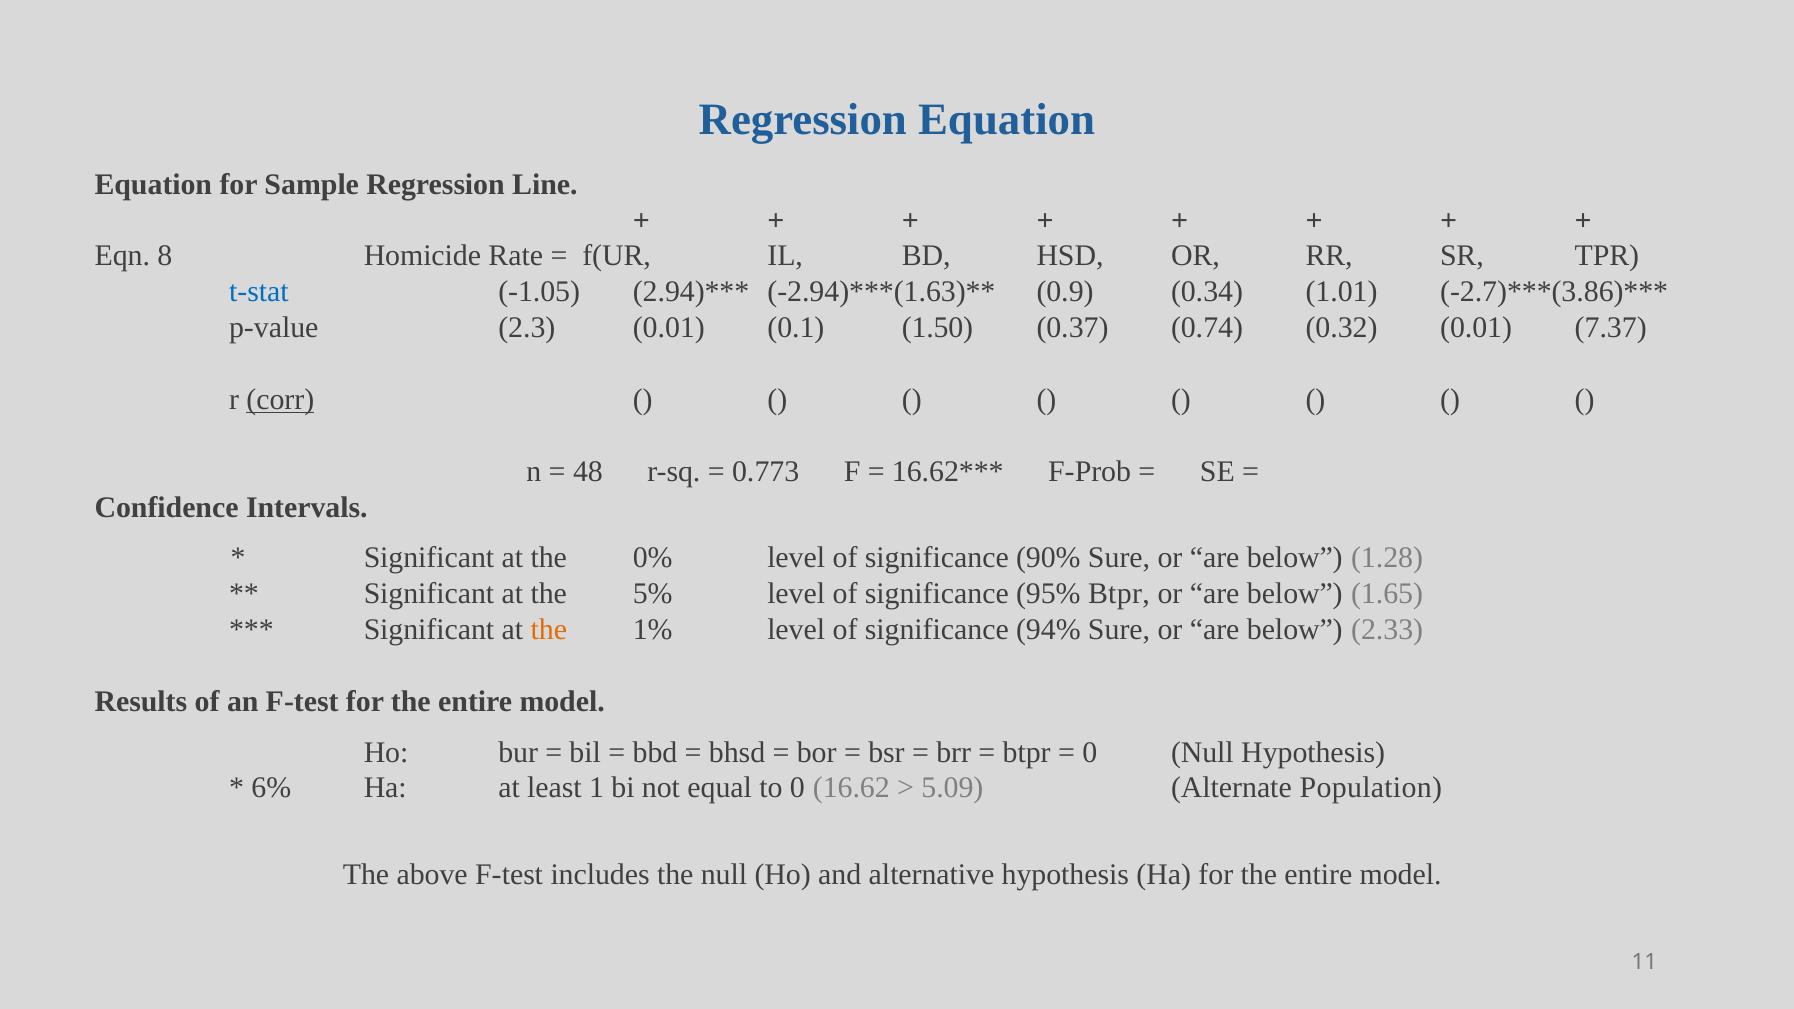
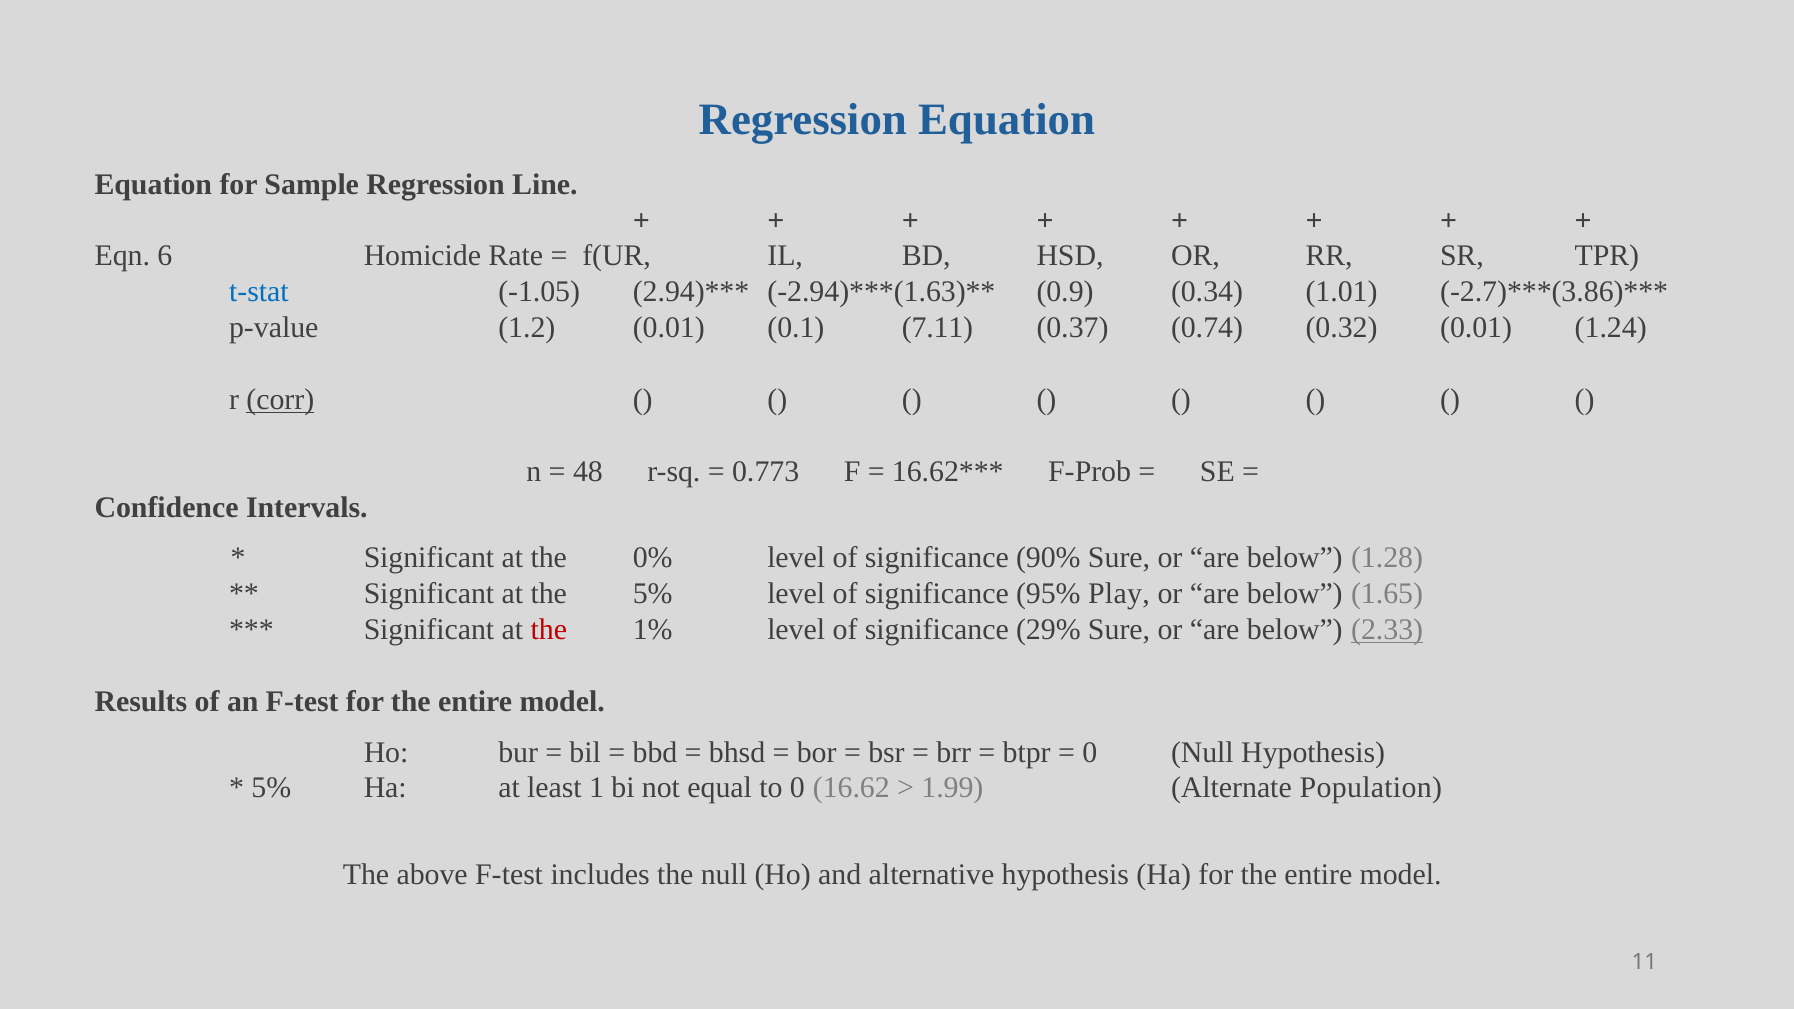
8: 8 -> 6
2.3: 2.3 -> 1.2
1.50: 1.50 -> 7.11
7.37: 7.37 -> 1.24
95% Btpr: Btpr -> Play
the at (549, 630) colour: orange -> red
94%: 94% -> 29%
2.33 underline: none -> present
6% at (271, 788): 6% -> 5%
5.09: 5.09 -> 1.99
